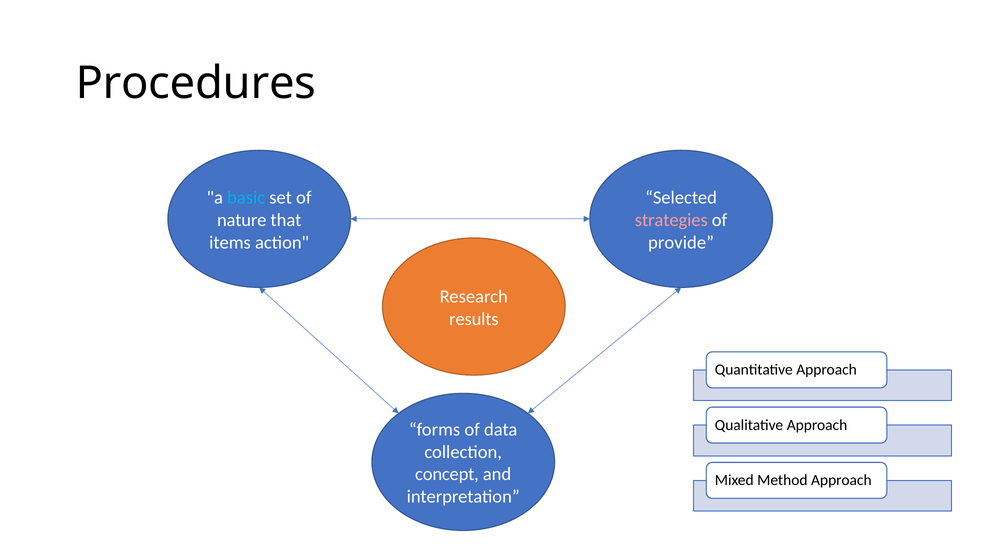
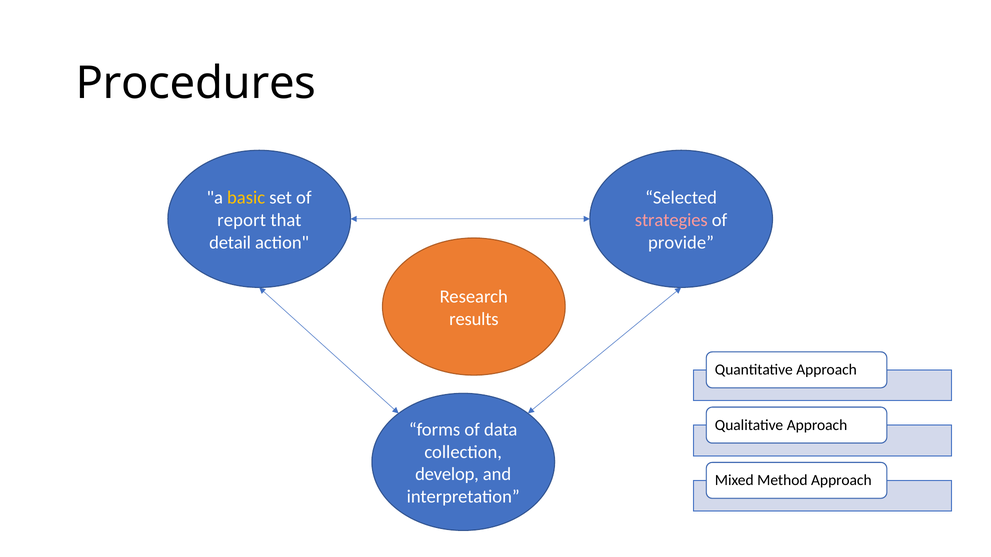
basic colour: light blue -> yellow
nature: nature -> report
items: items -> detail
concept: concept -> develop
